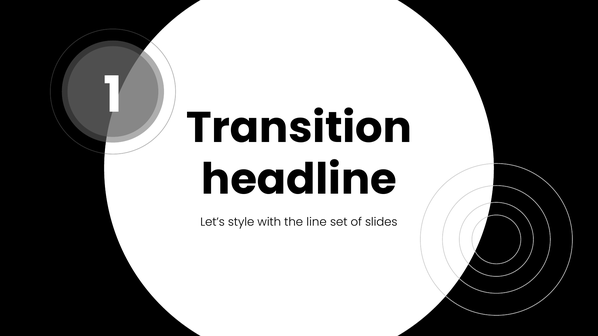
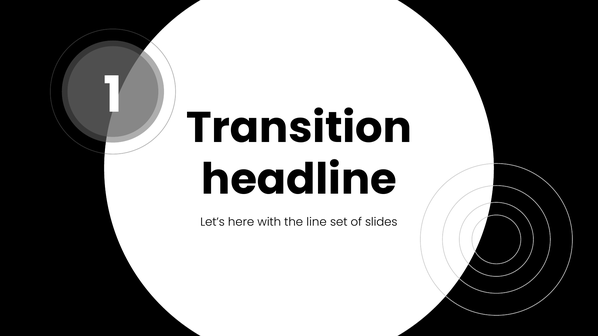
style: style -> here
